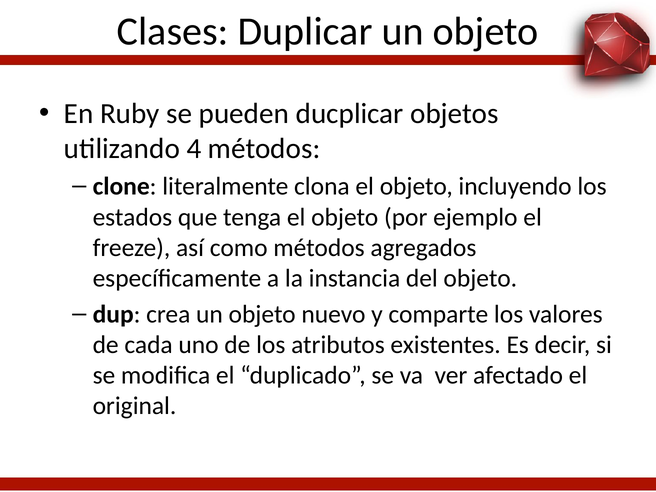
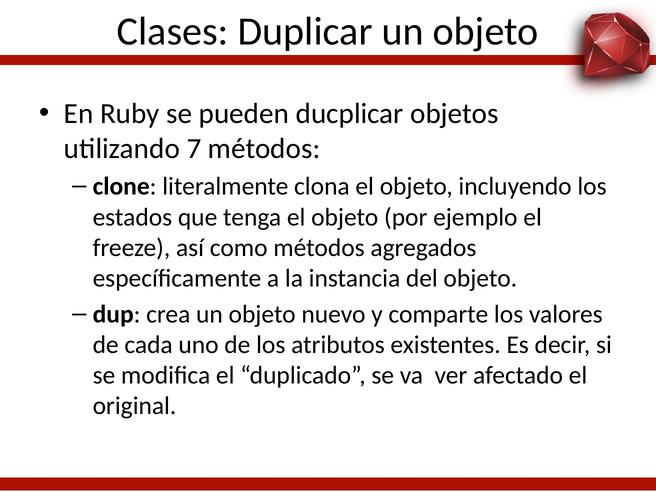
4: 4 -> 7
